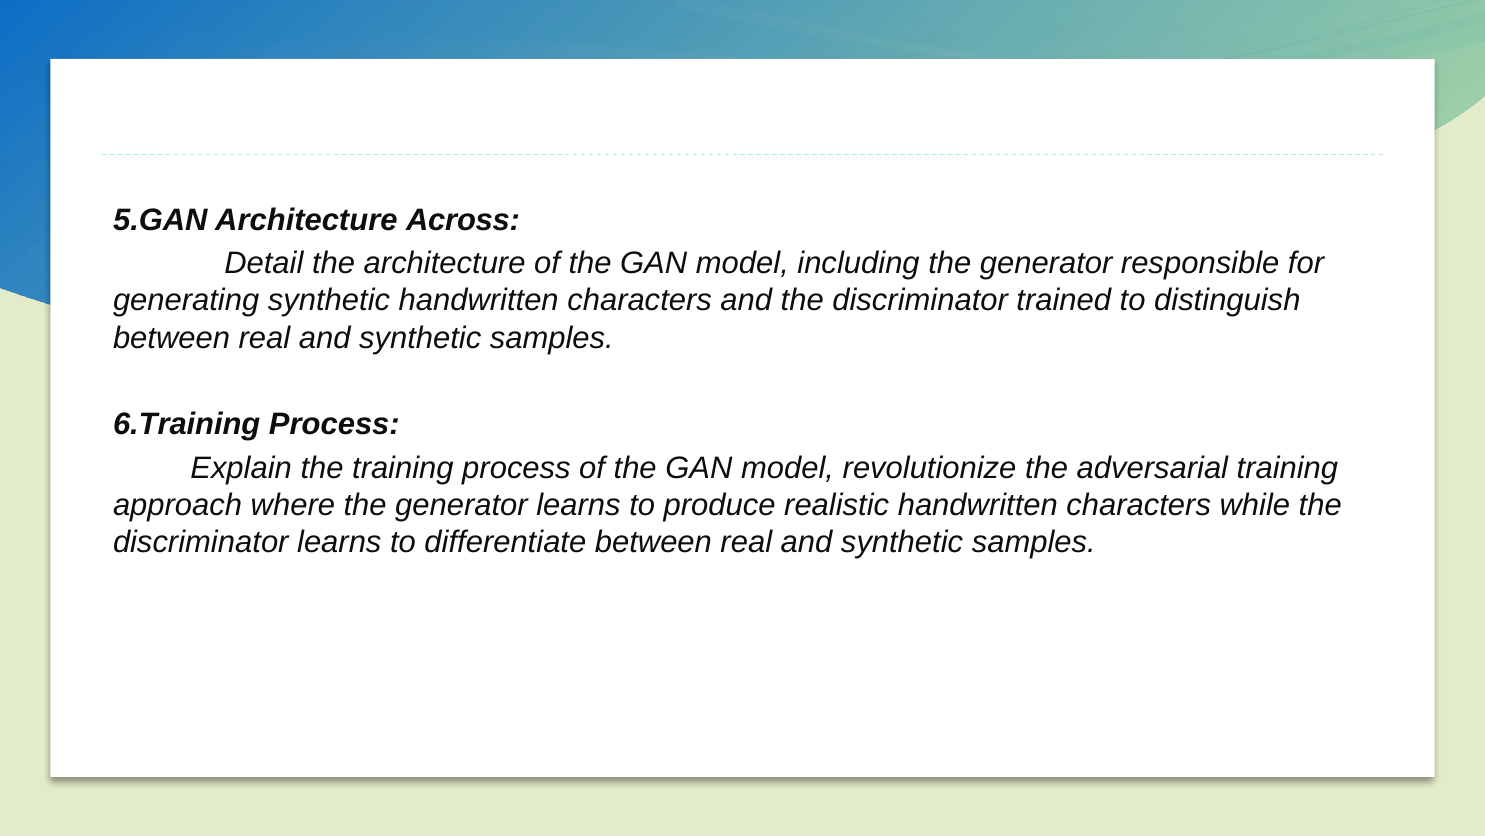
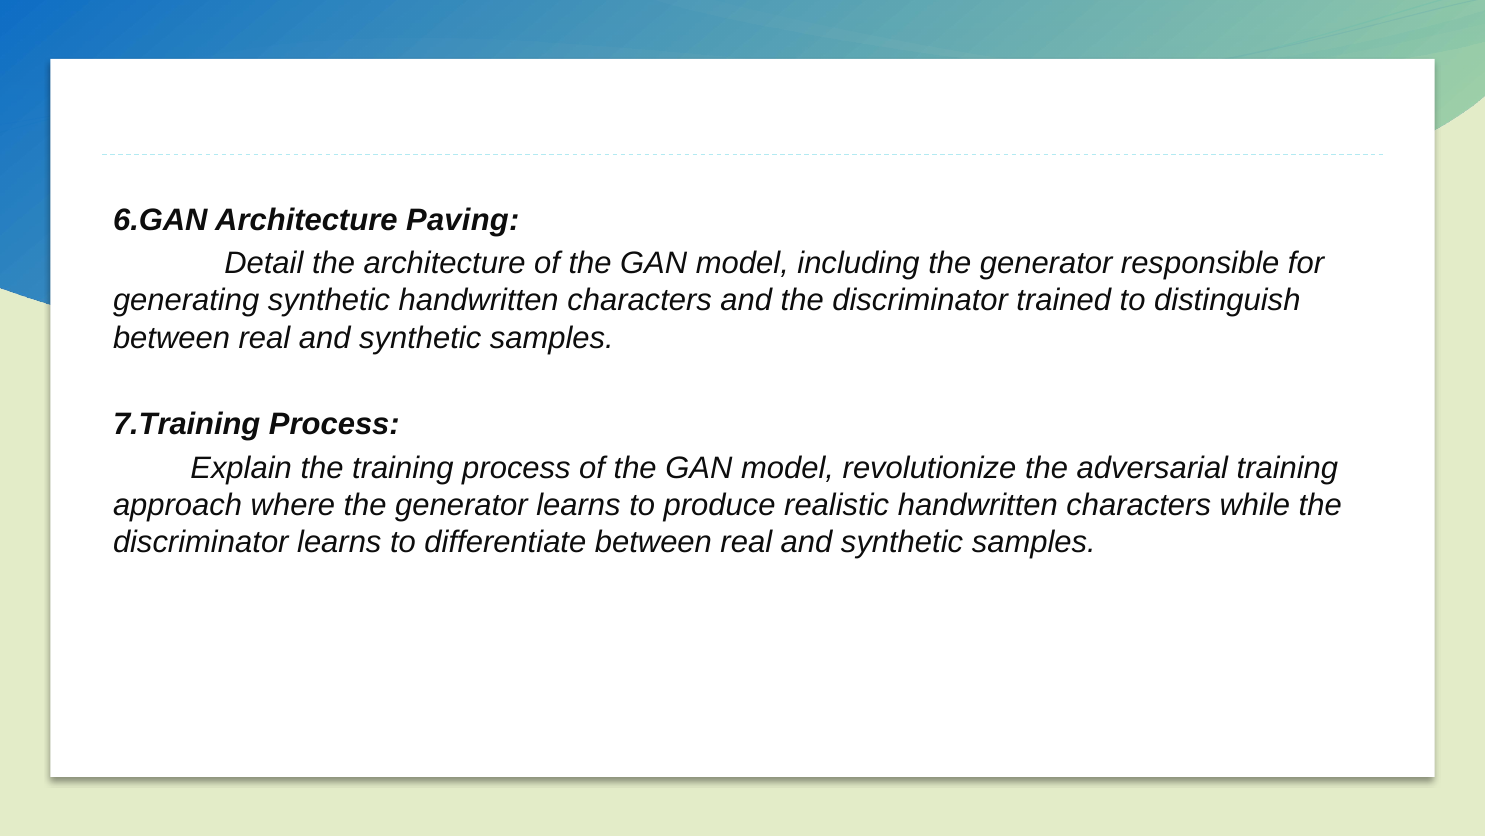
5.GAN: 5.GAN -> 6.GAN
Across: Across -> Paving
6.Training: 6.Training -> 7.Training
